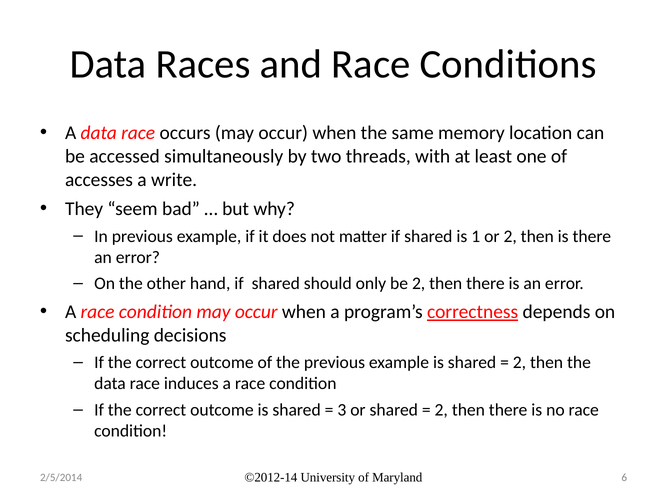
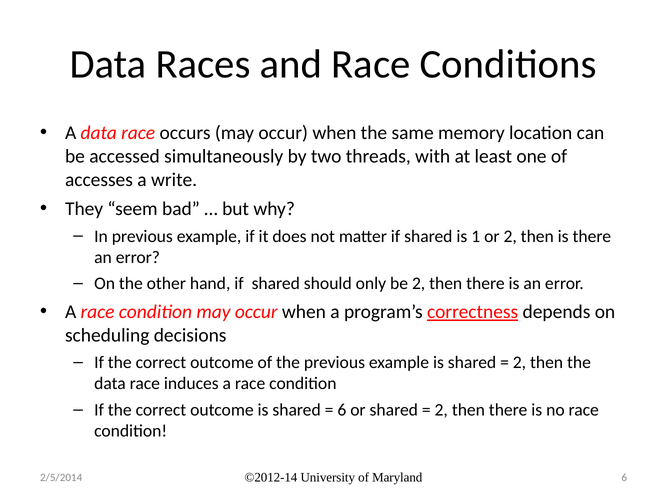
3 at (342, 410): 3 -> 6
